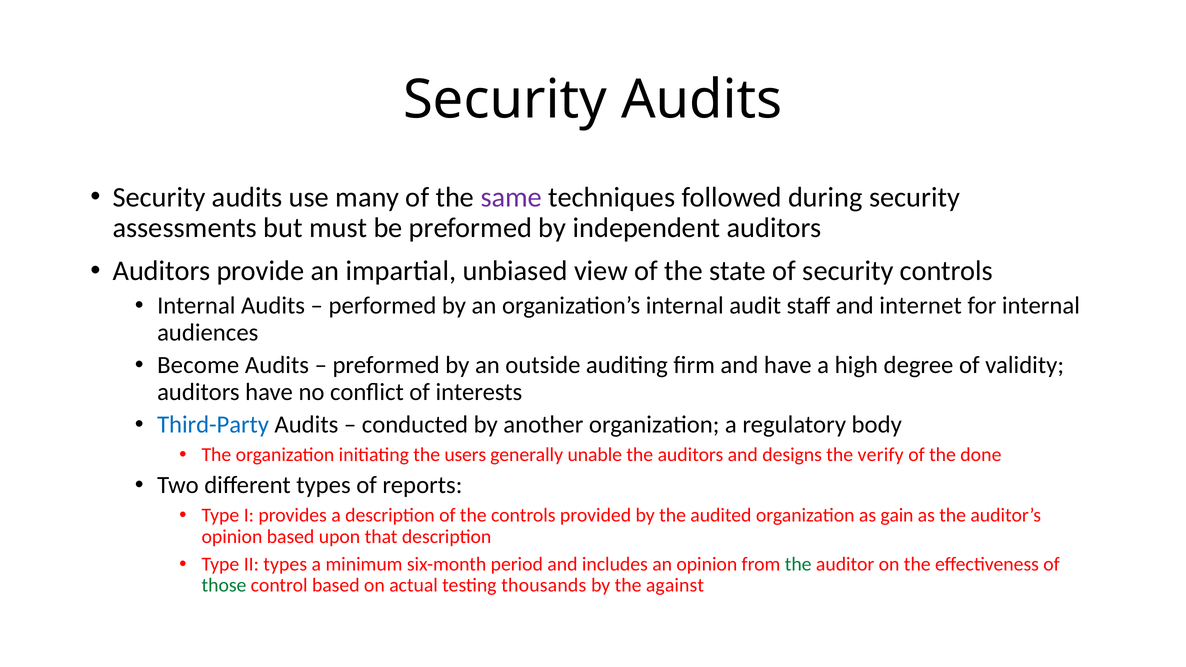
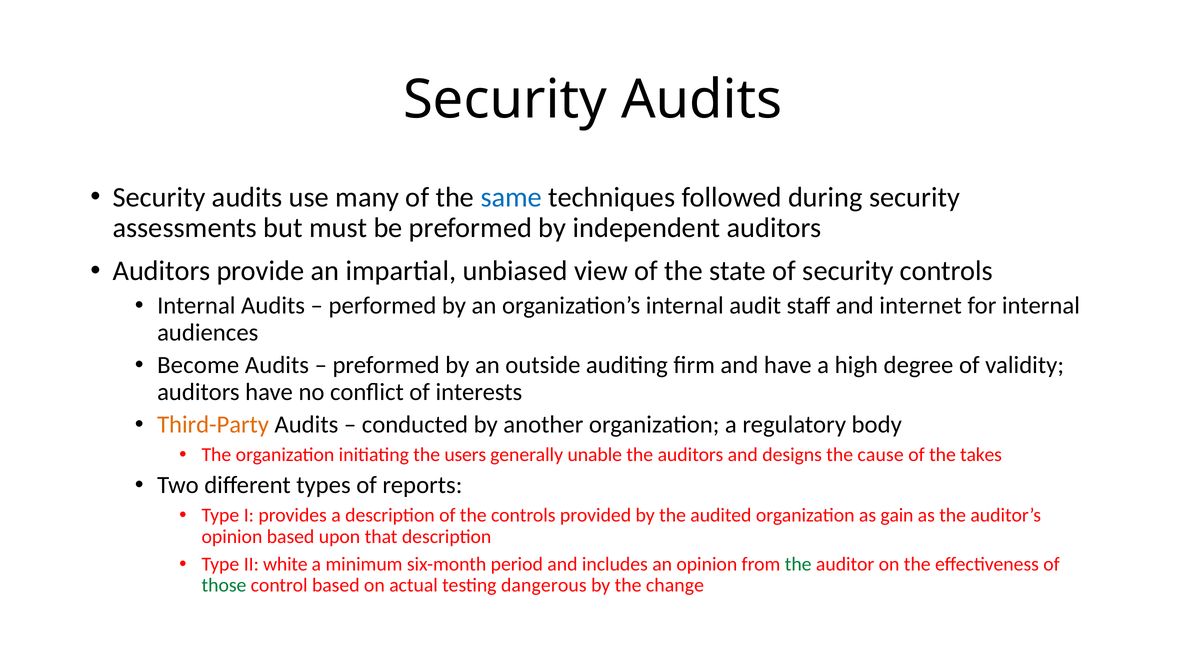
same colour: purple -> blue
Third-Party colour: blue -> orange
verify: verify -> cause
done: done -> takes
II types: types -> white
thousands: thousands -> dangerous
against: against -> change
